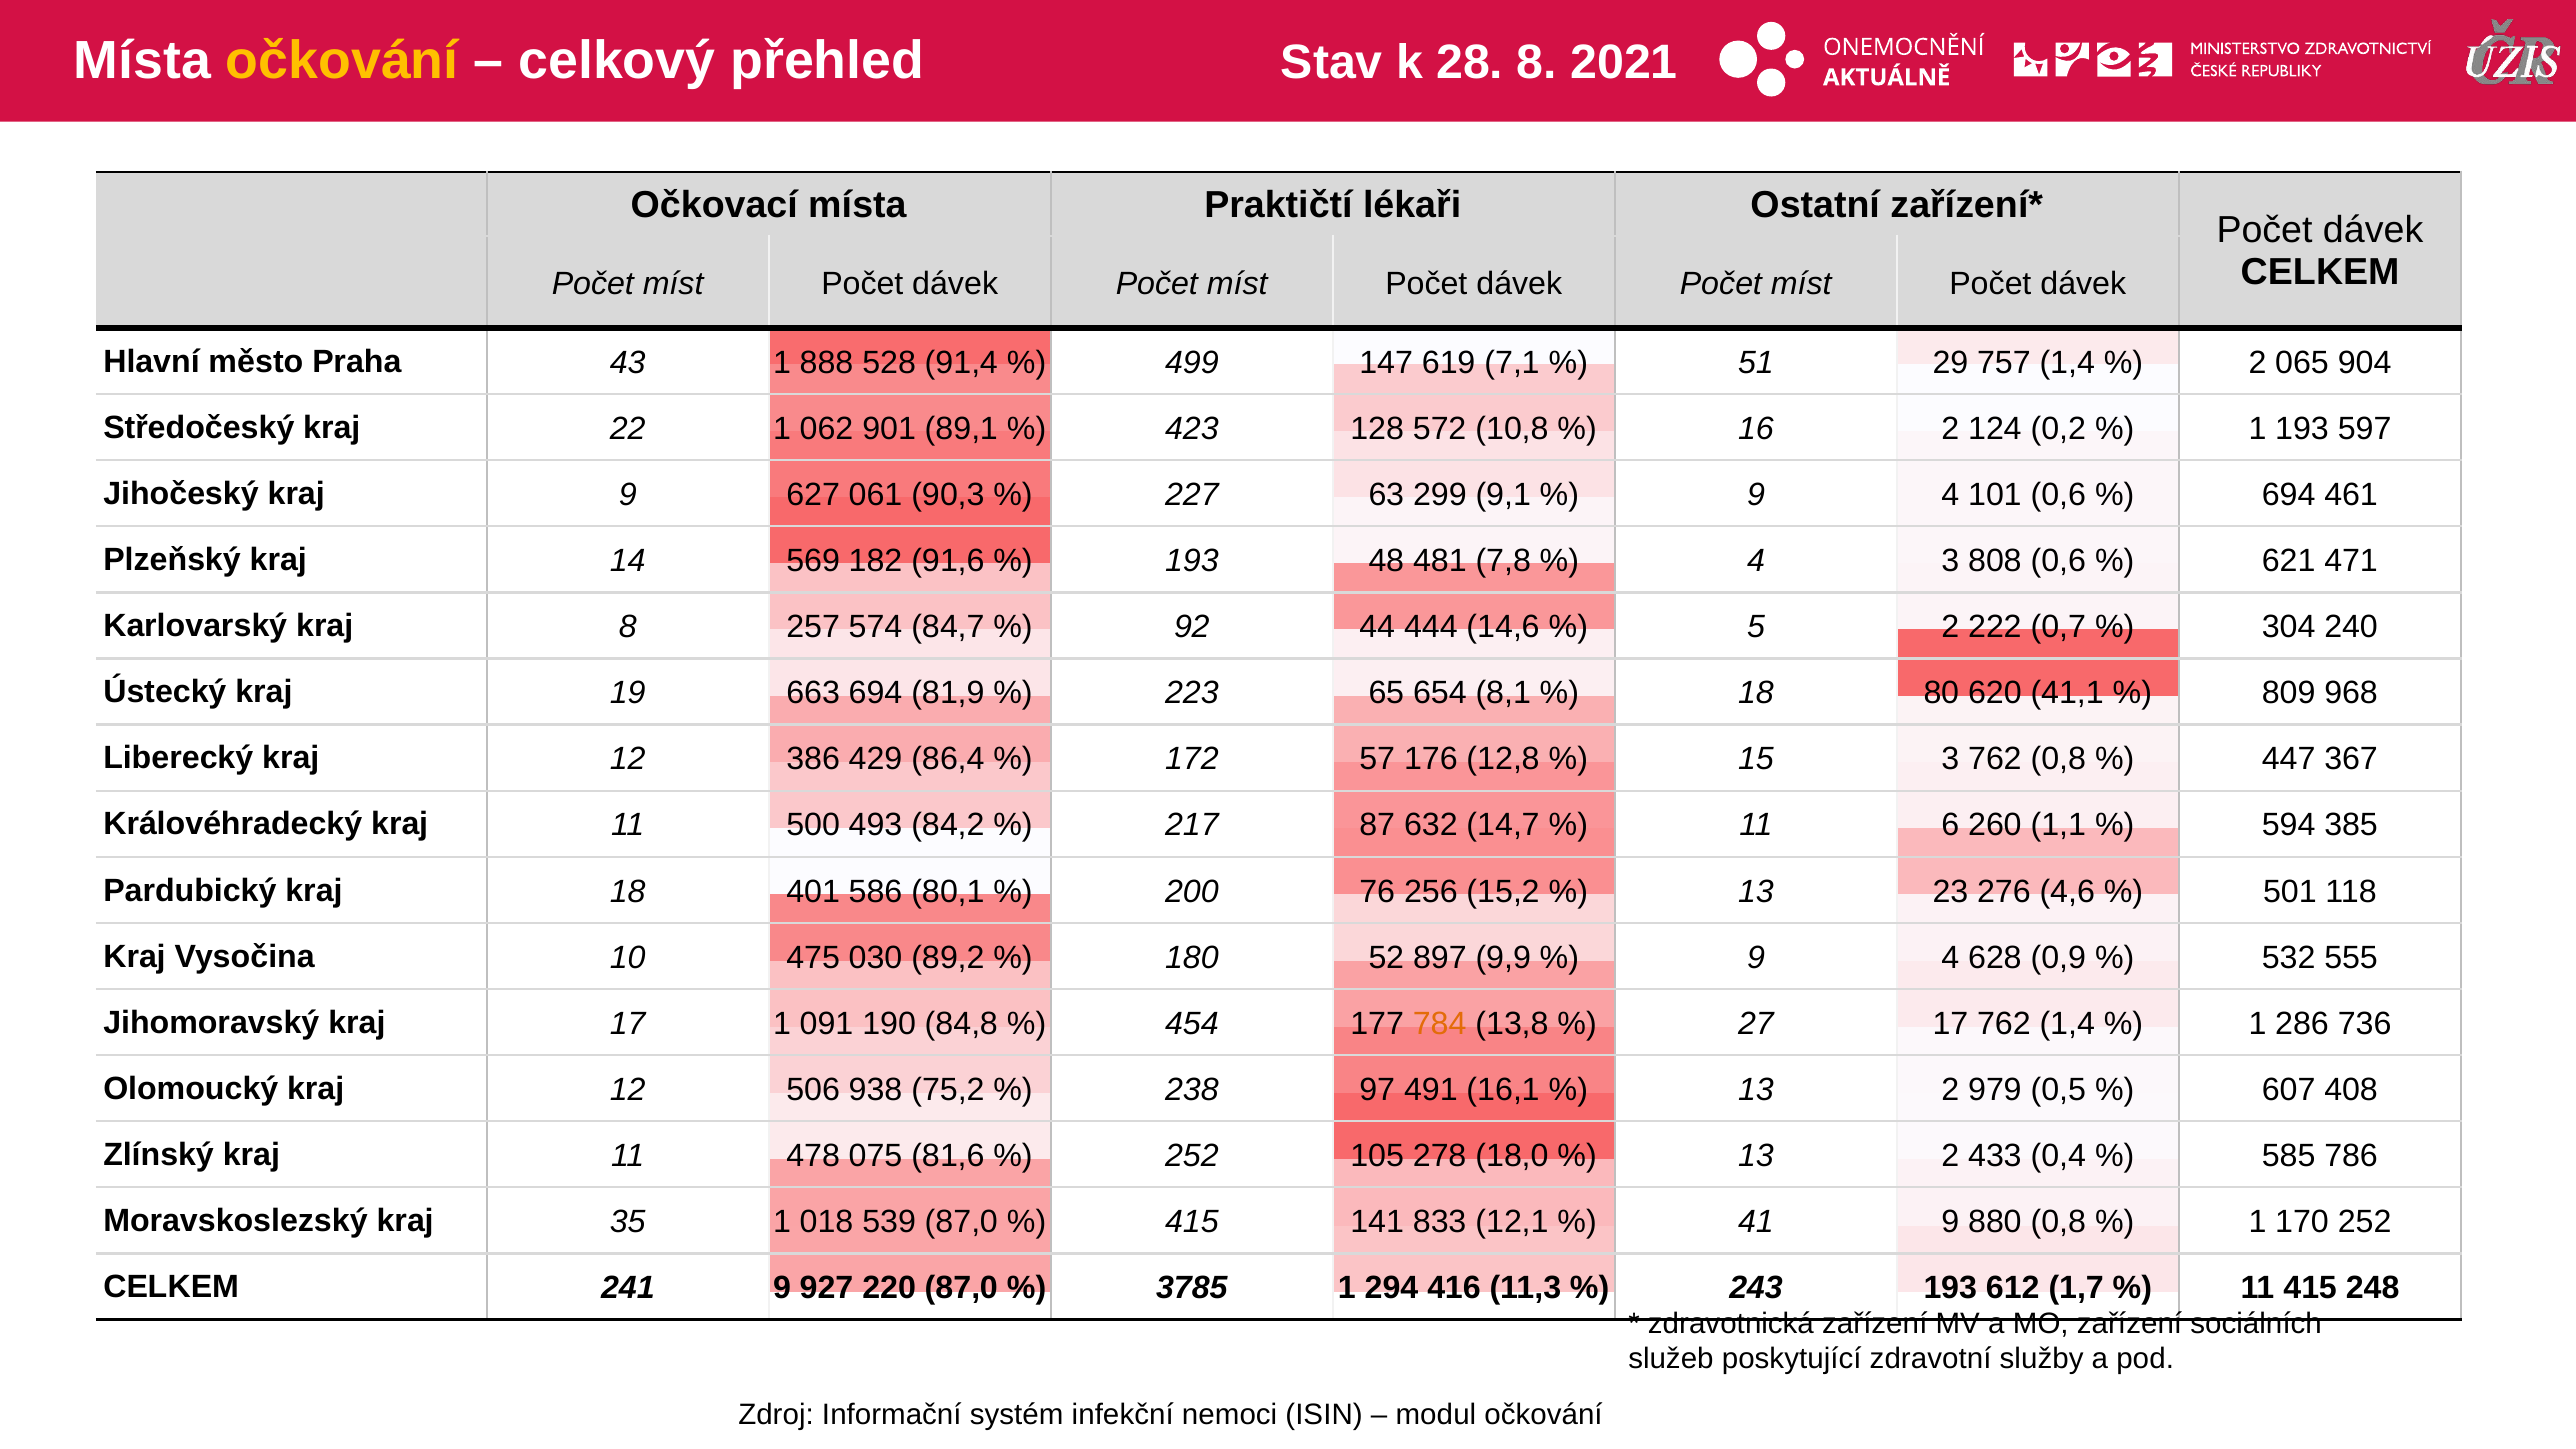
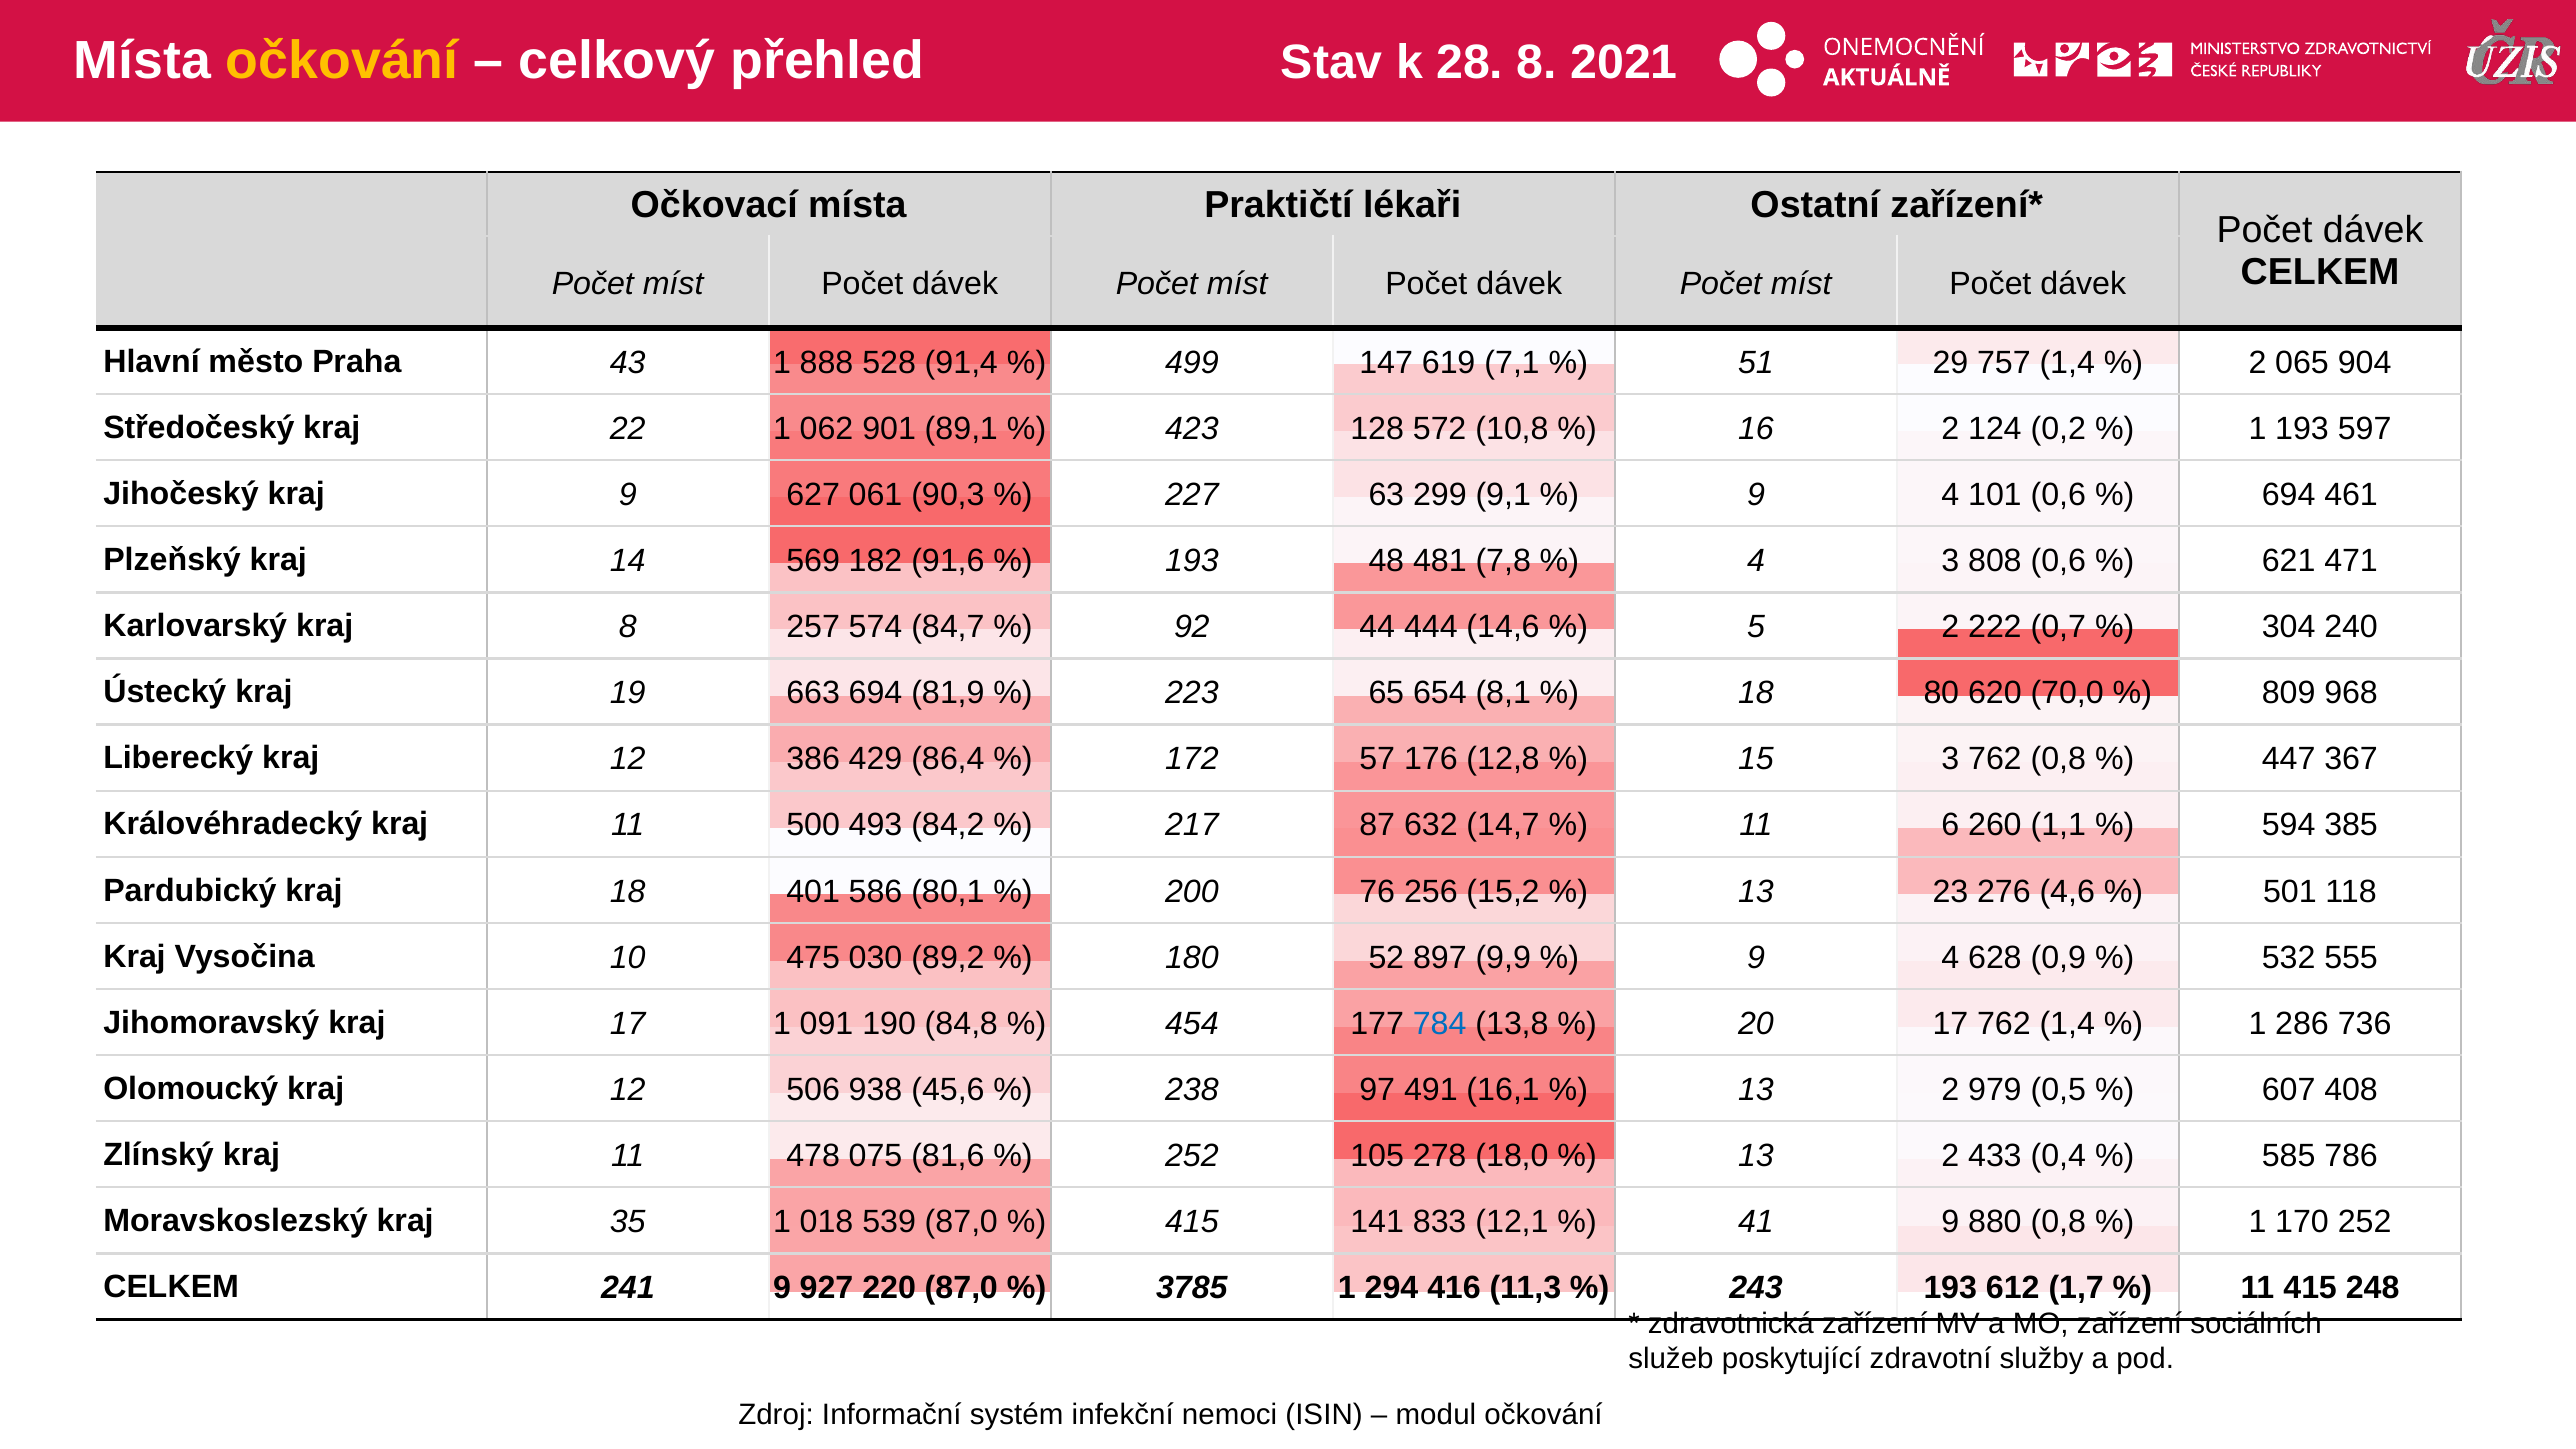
41,1: 41,1 -> 70,0
784 colour: orange -> blue
27: 27 -> 20
75,2: 75,2 -> 45,6
